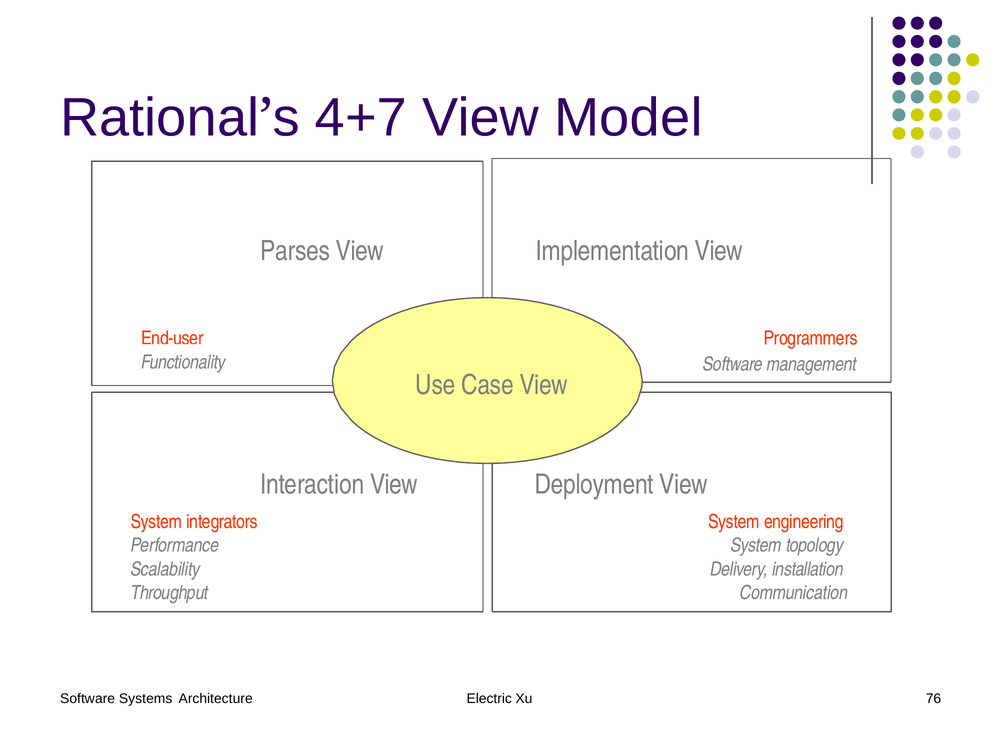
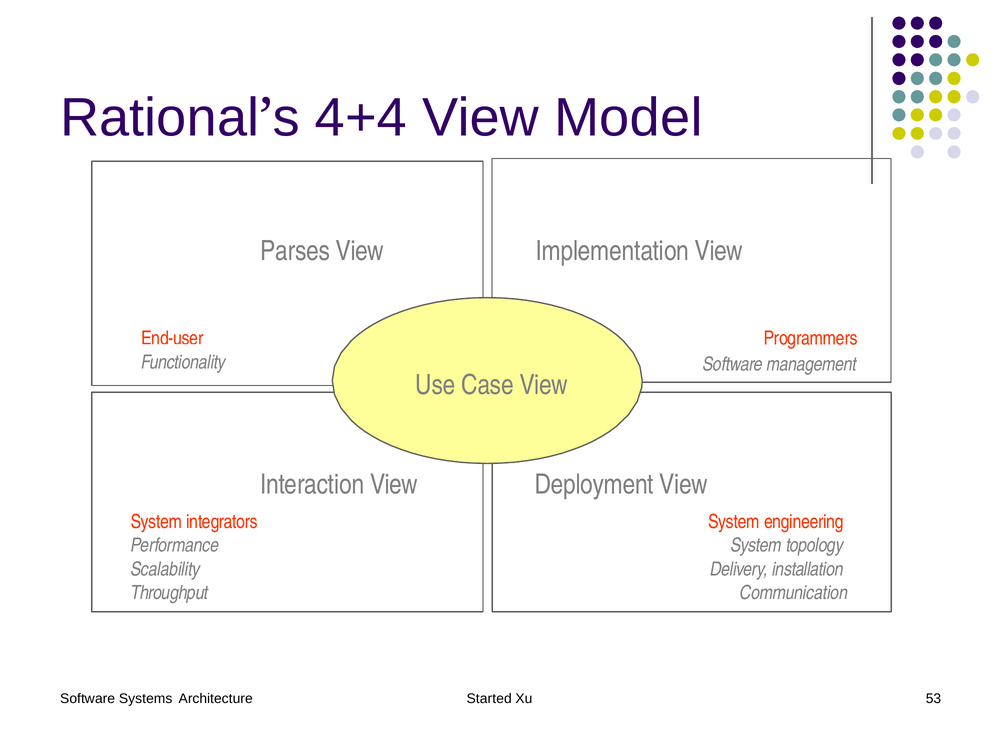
4+7: 4+7 -> 4+4
Electric: Electric -> Started
76: 76 -> 53
